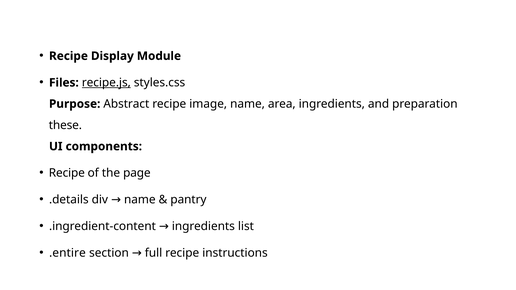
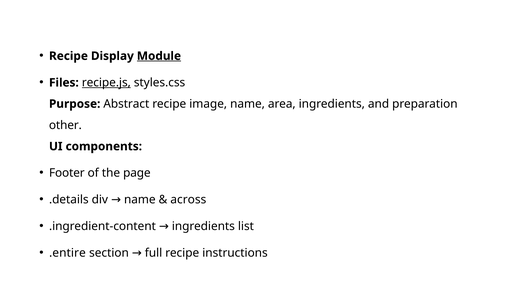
Module underline: none -> present
these: these -> other
Recipe at (67, 173): Recipe -> Footer
pantry: pantry -> across
